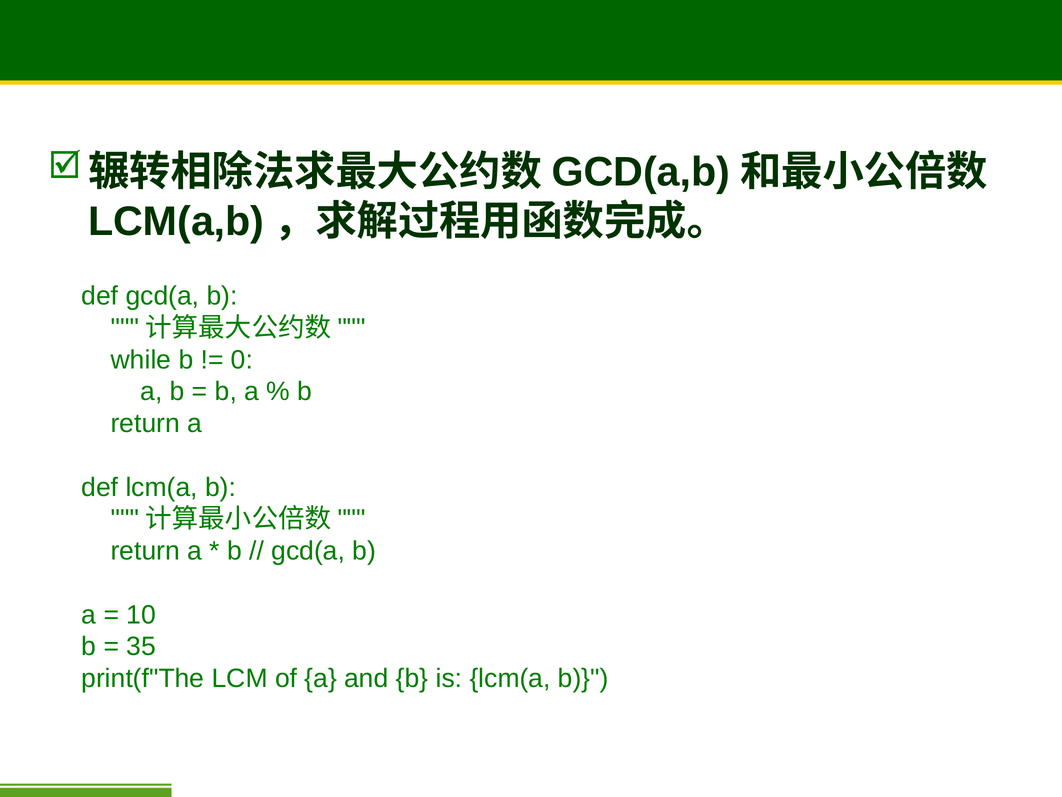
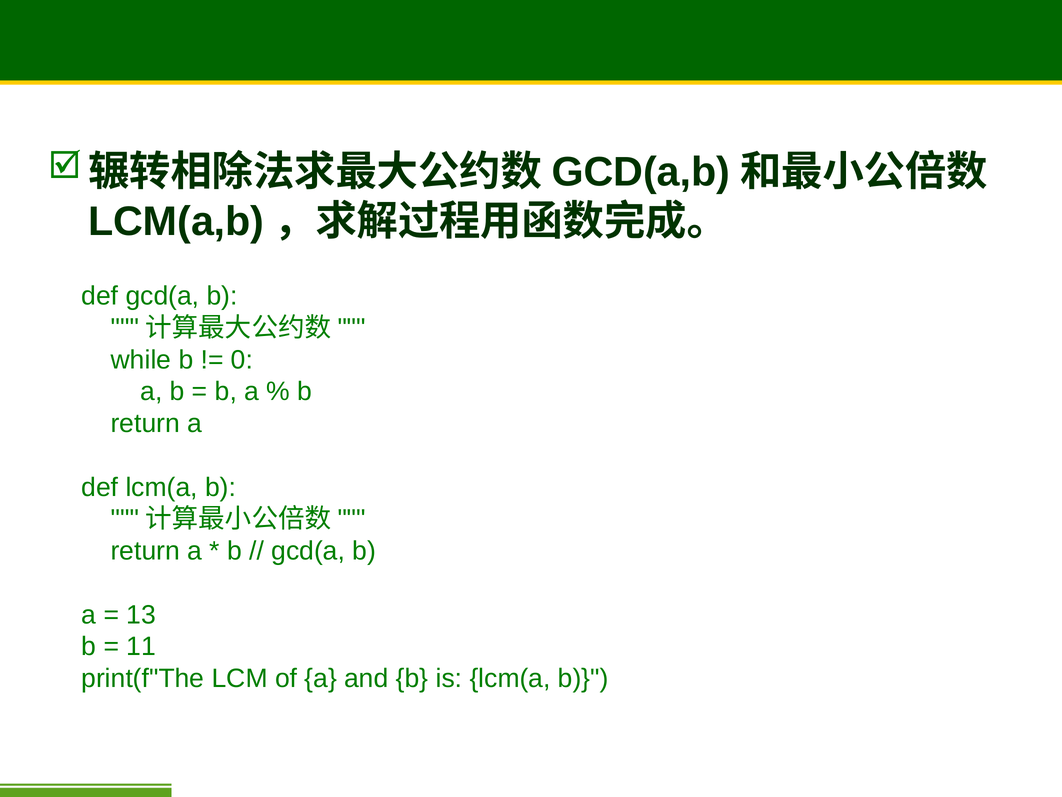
10: 10 -> 13
35: 35 -> 11
